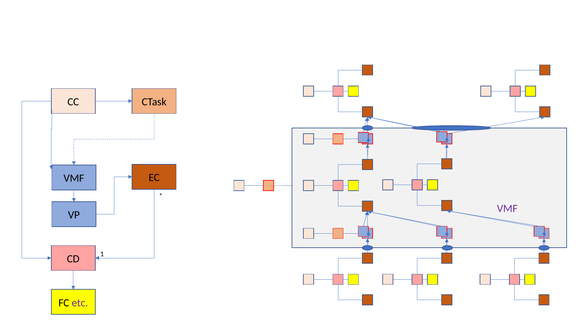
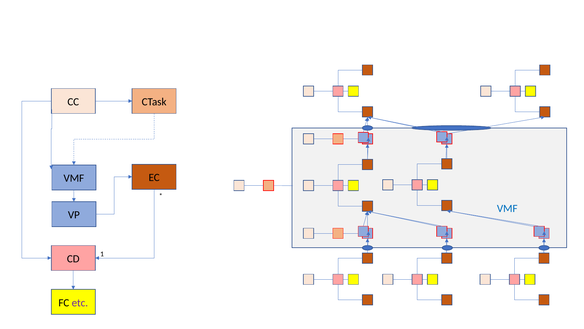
VMF at (507, 208) colour: purple -> blue
